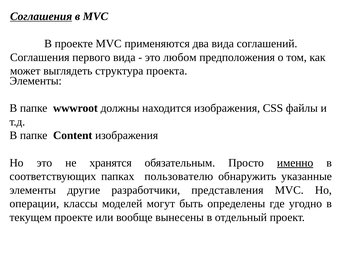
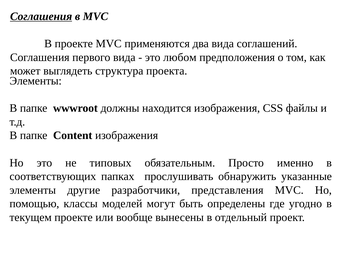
хранятся: хранятся -> типовых
именно underline: present -> none
пользователю: пользователю -> прослушивать
операции: операции -> помощью
